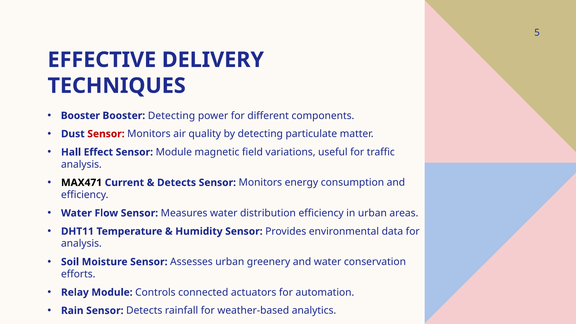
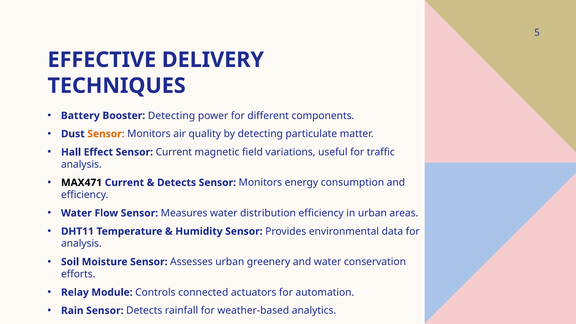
Booster at (80, 116): Booster -> Battery
Sensor at (106, 134) colour: red -> orange
Sensor Module: Module -> Current
